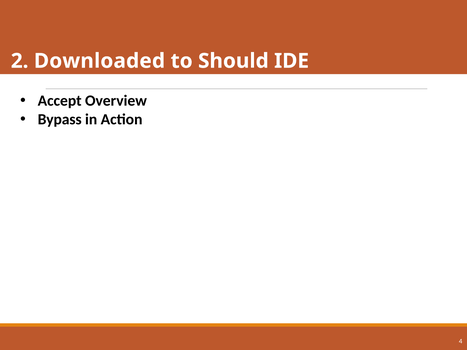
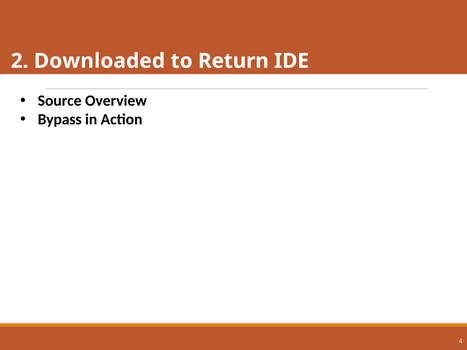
Should: Should -> Return
Accept: Accept -> Source
